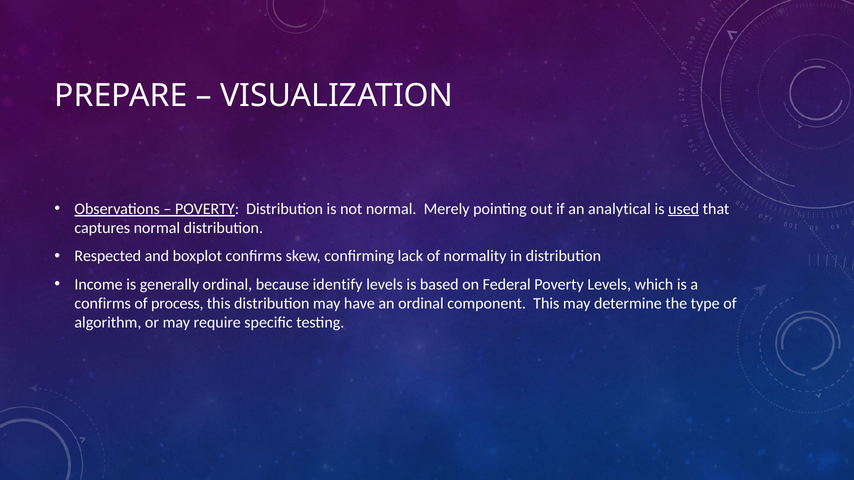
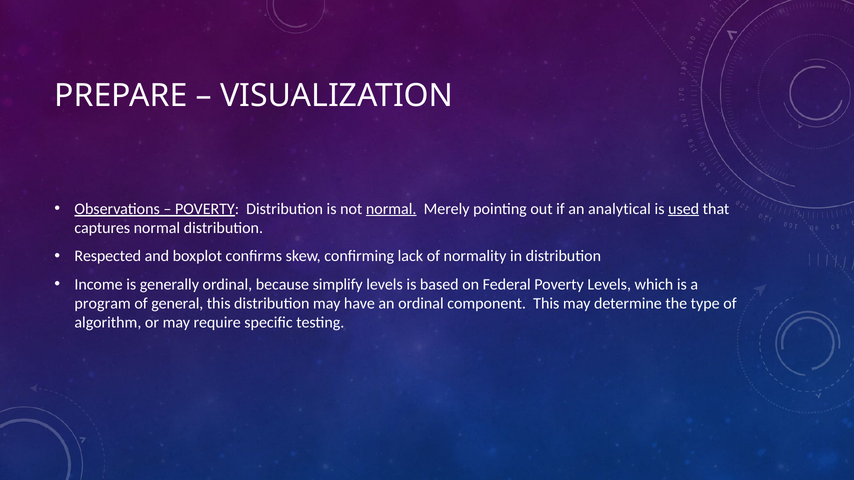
normal at (391, 209) underline: none -> present
identify: identify -> simplify
confirms at (103, 304): confirms -> program
process: process -> general
